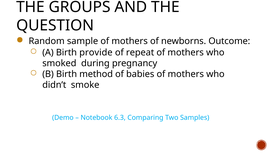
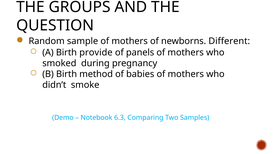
Outcome: Outcome -> Different
repeat: repeat -> panels
